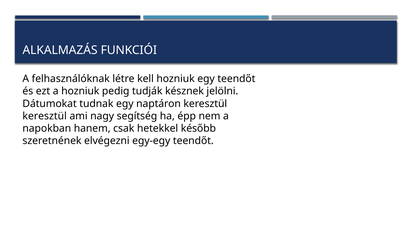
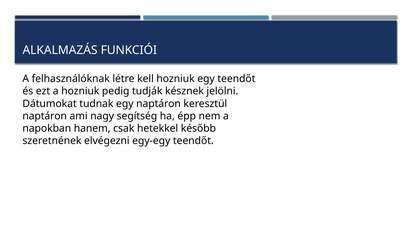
keresztül at (45, 116): keresztül -> naptáron
